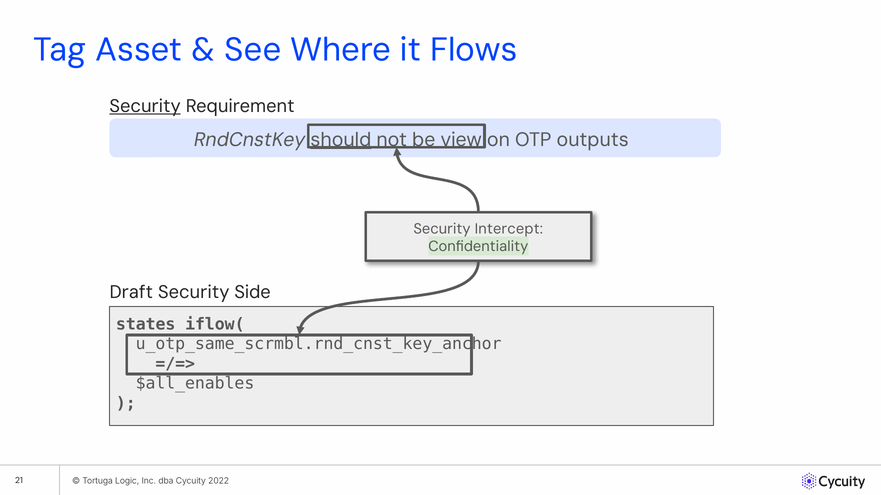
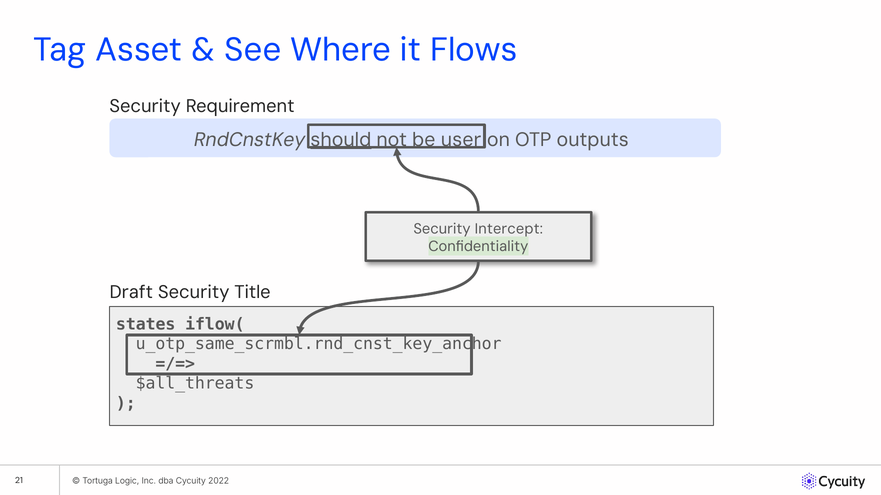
Security at (145, 106) underline: present -> none
view: view -> user
Side: Side -> Title
$all_enables: $all_enables -> $all_threats
